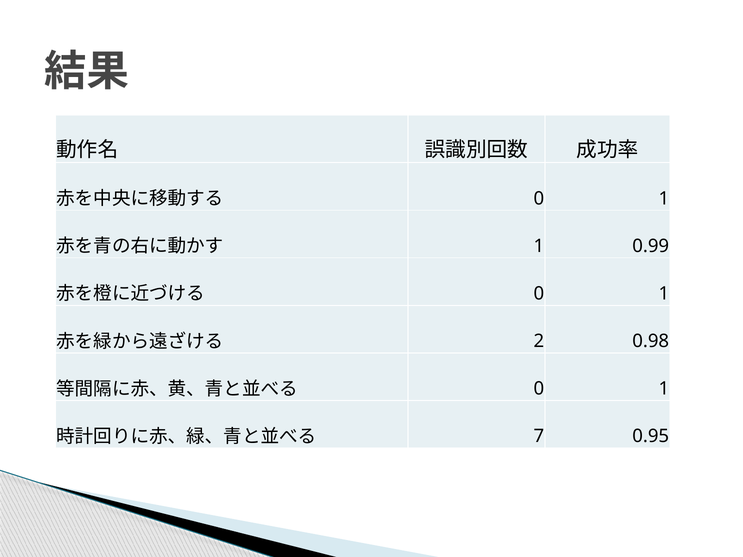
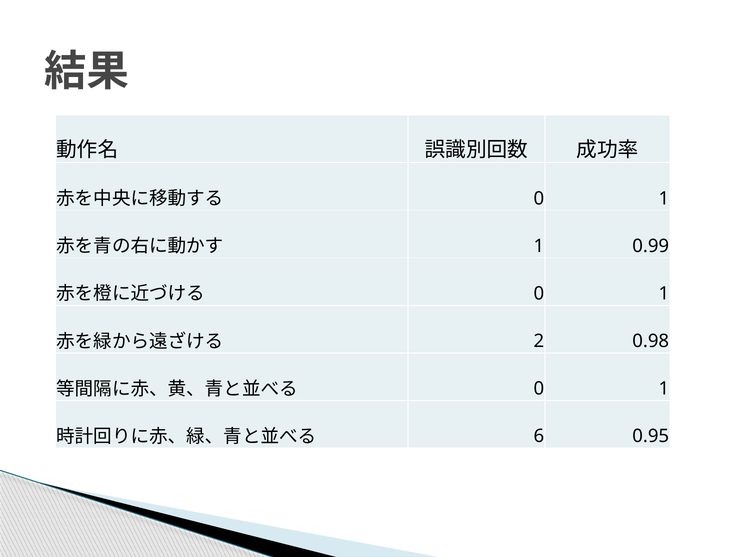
7: 7 -> 6
